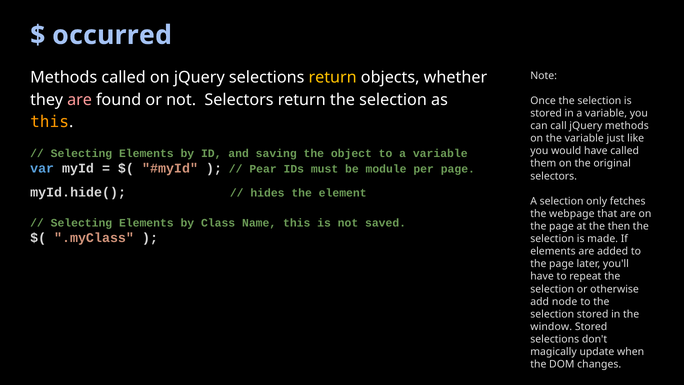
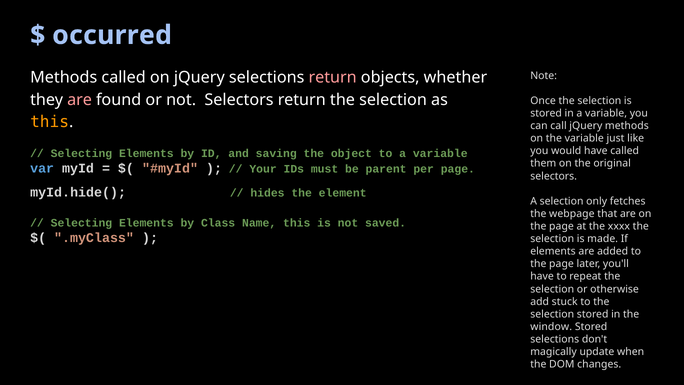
return at (333, 77) colour: yellow -> pink
Pear: Pear -> Your
module: module -> parent
then: then -> xxxx
node: node -> stuck
